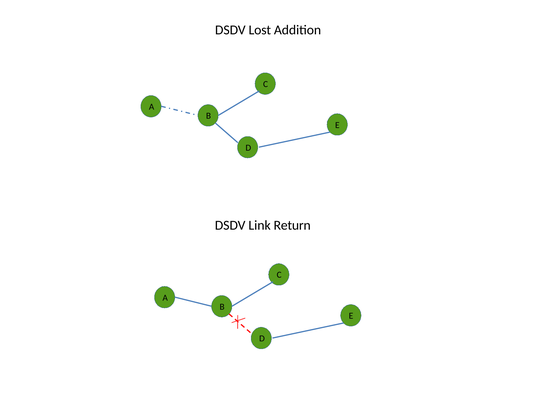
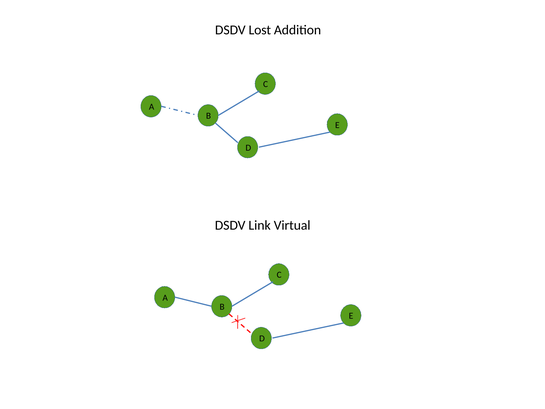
Return: Return -> Virtual
